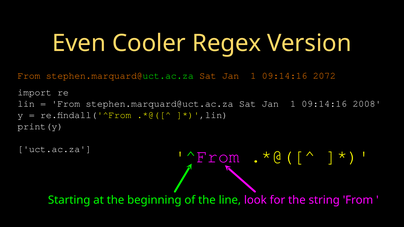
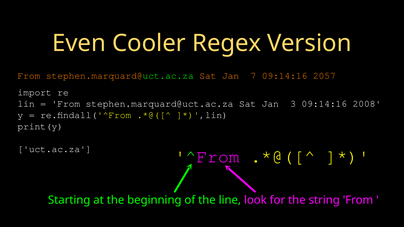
1 at (253, 76): 1 -> 7
2072: 2072 -> 2057
1 at (293, 104): 1 -> 3
